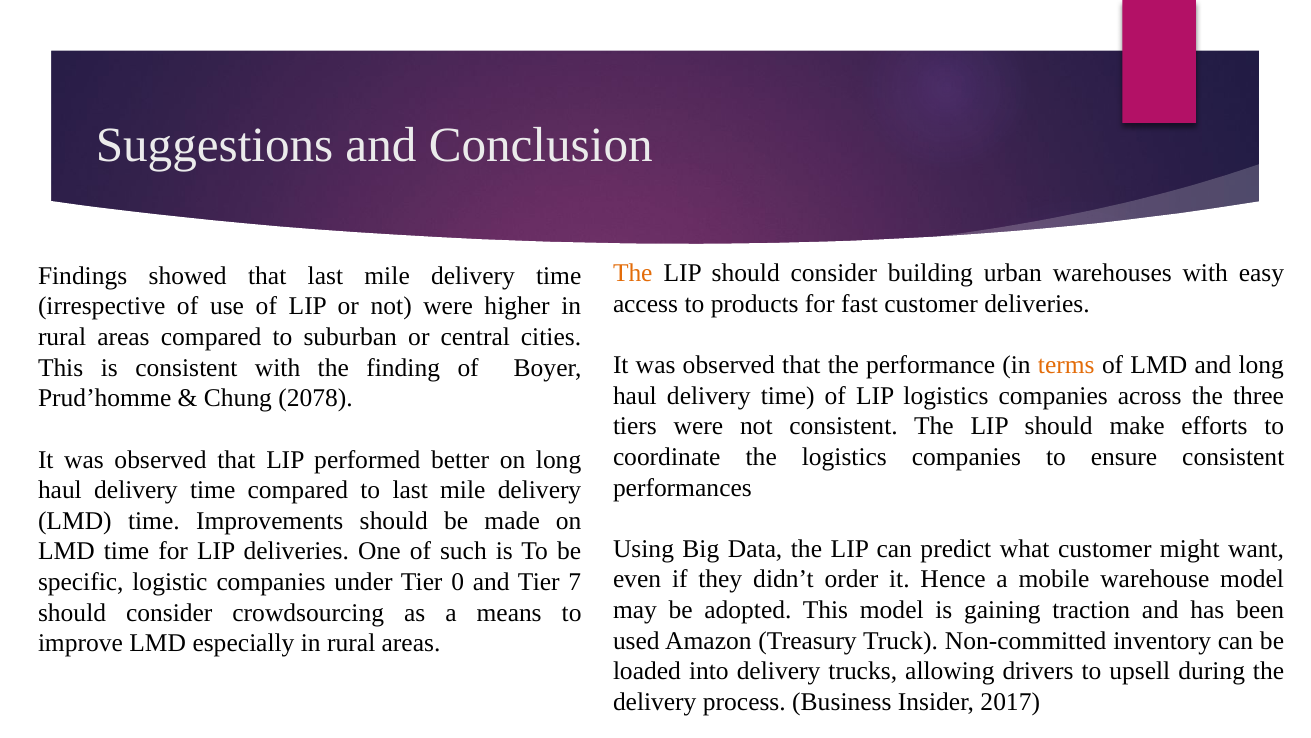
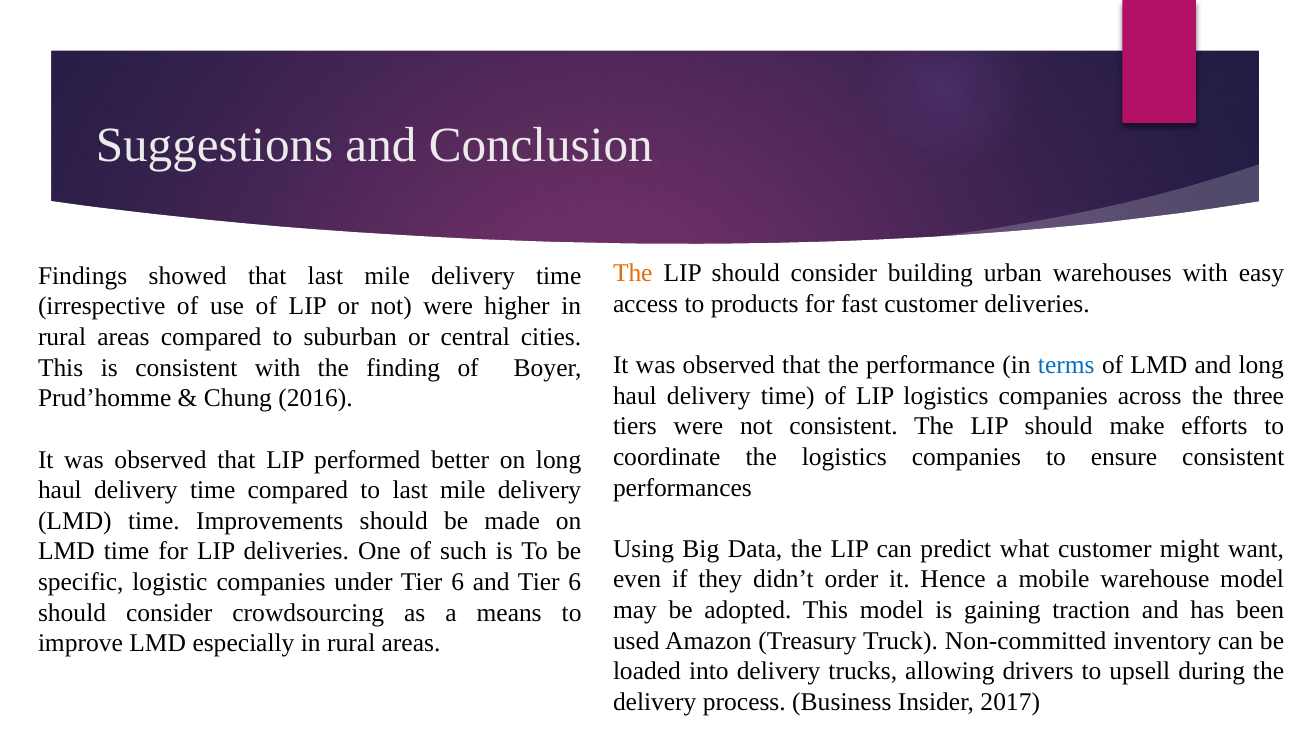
terms colour: orange -> blue
2078: 2078 -> 2016
under Tier 0: 0 -> 6
and Tier 7: 7 -> 6
